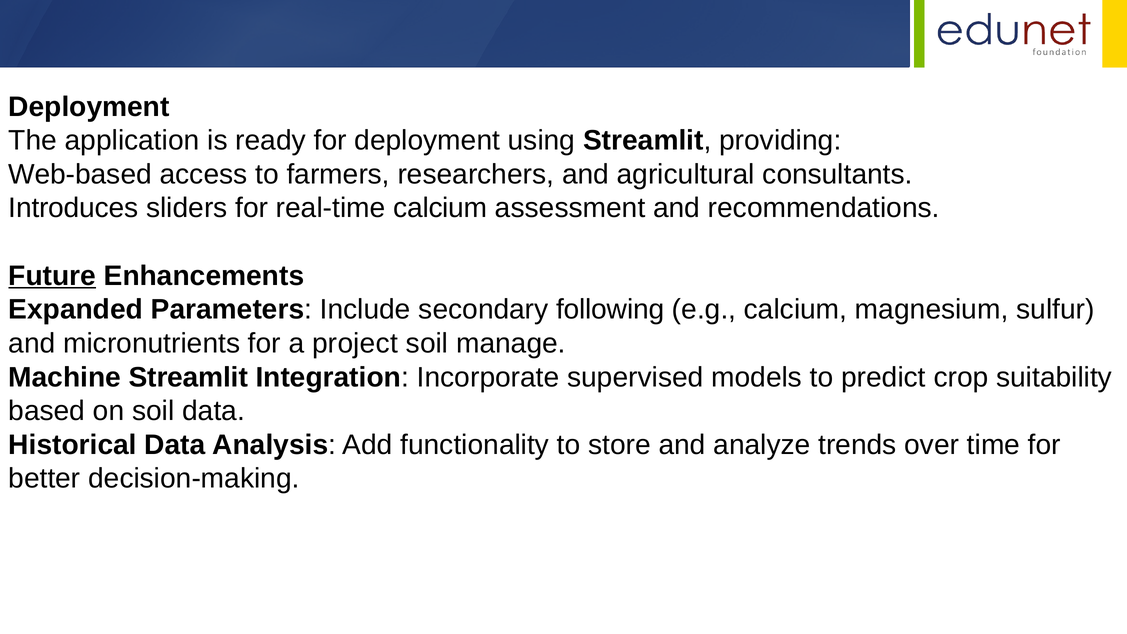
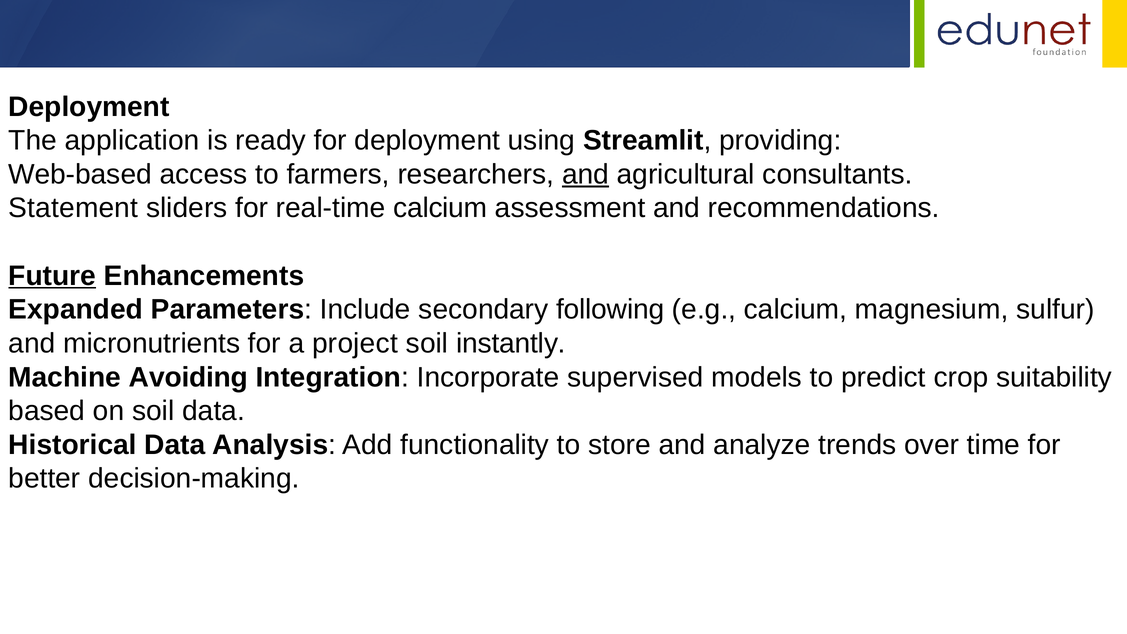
and at (585, 174) underline: none -> present
Introduces: Introduces -> Statement
manage: manage -> instantly
Machine Streamlit: Streamlit -> Avoiding
